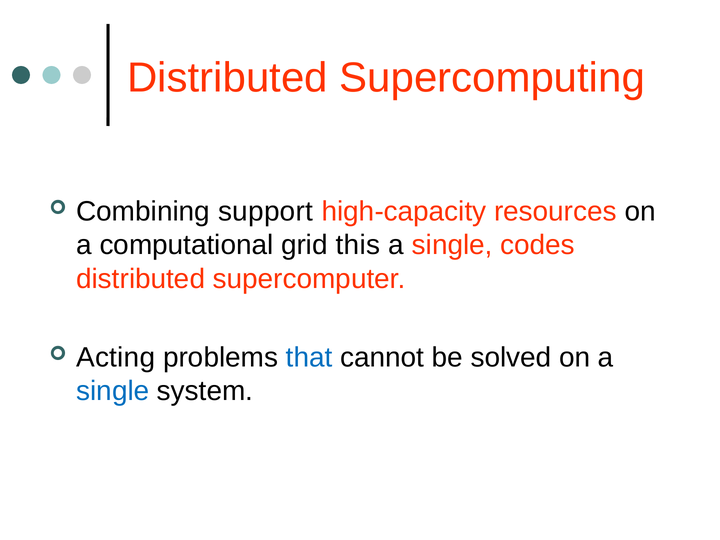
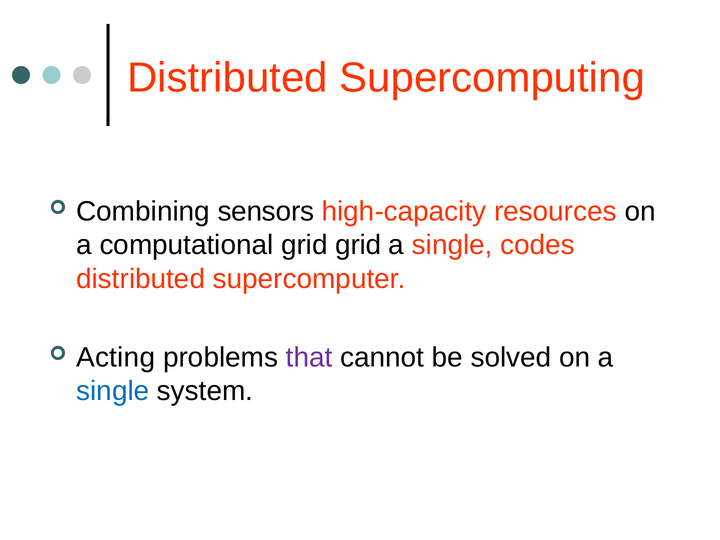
support: support -> sensors
grid this: this -> grid
that colour: blue -> purple
